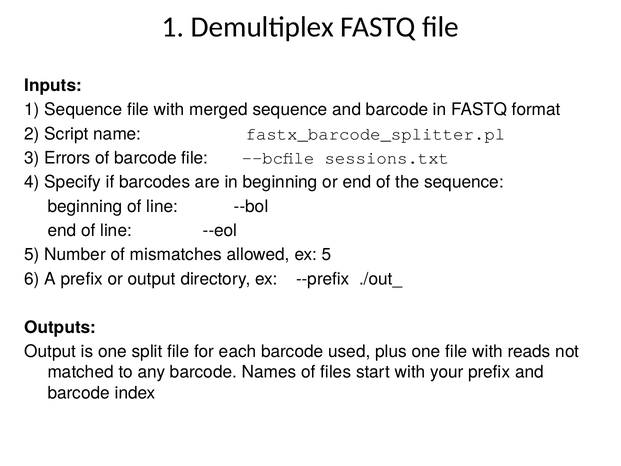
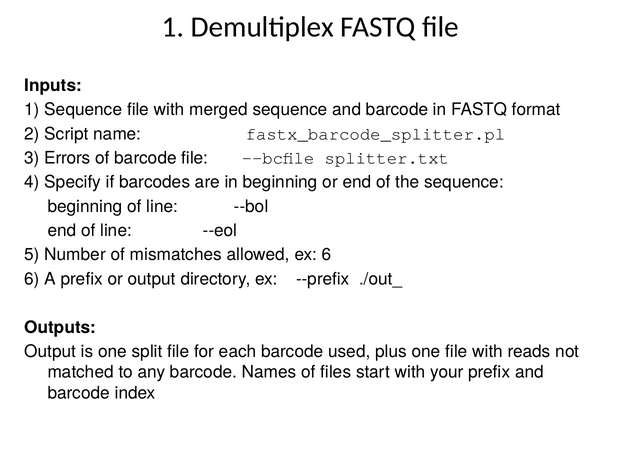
sessions.txt: sessions.txt -> splitter.txt
ex 5: 5 -> 6
